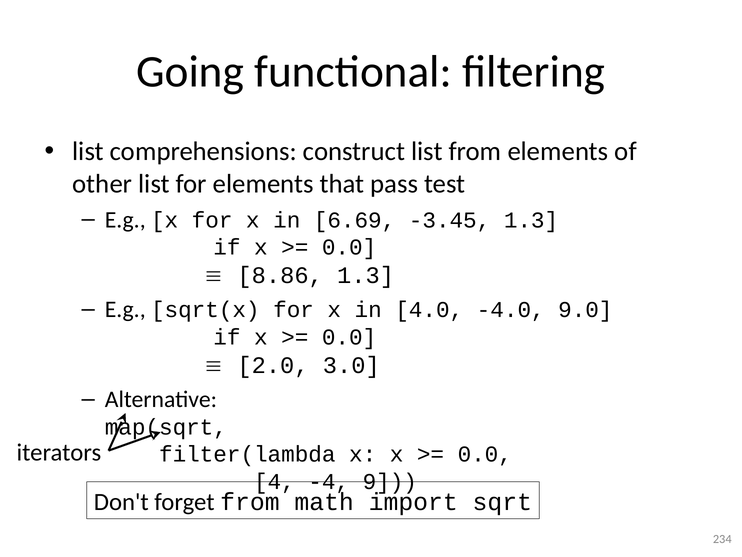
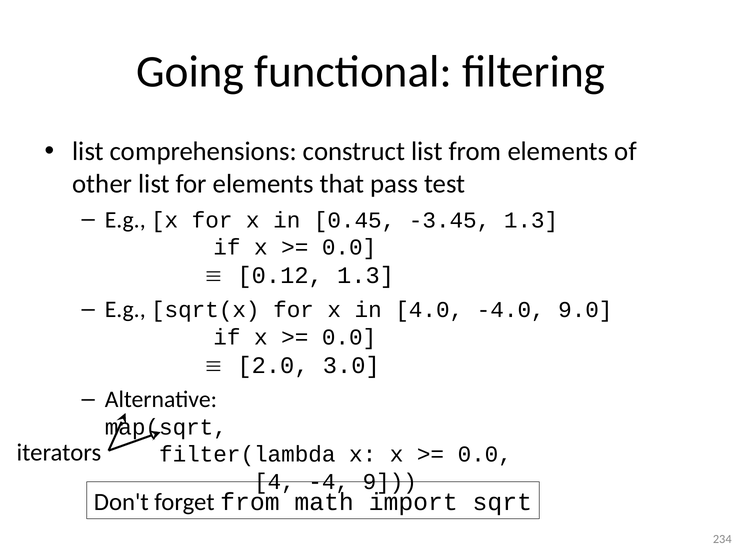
6.69: 6.69 -> 0.45
8.86: 8.86 -> 0.12
